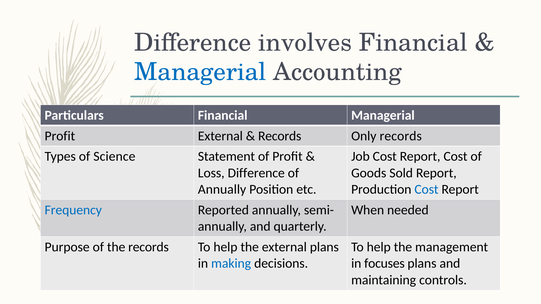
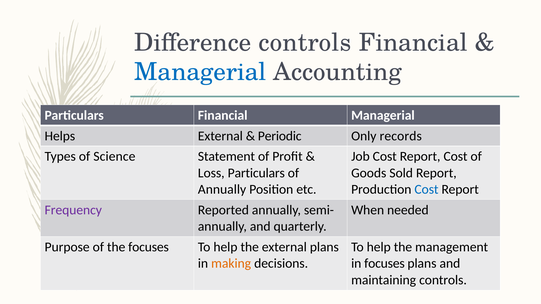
Difference involves: involves -> controls
Profit at (60, 136): Profit -> Helps
Records at (280, 136): Records -> Periodic
Loss Difference: Difference -> Particulars
Frequency colour: blue -> purple
the records: records -> focuses
making colour: blue -> orange
